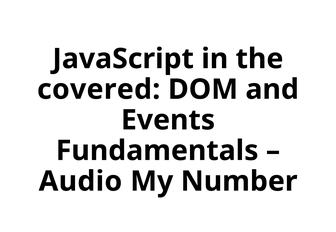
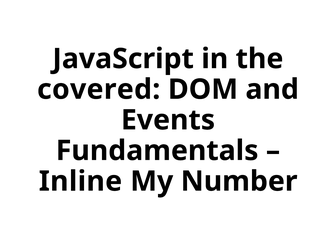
Audio: Audio -> Inline
